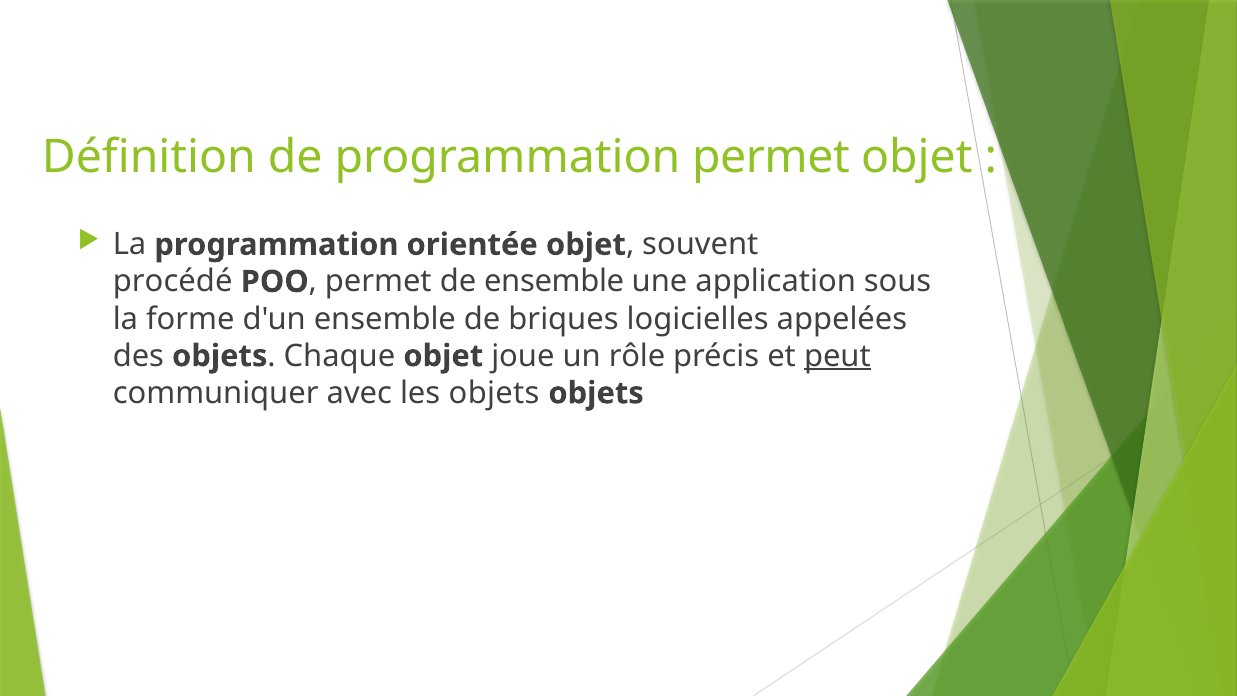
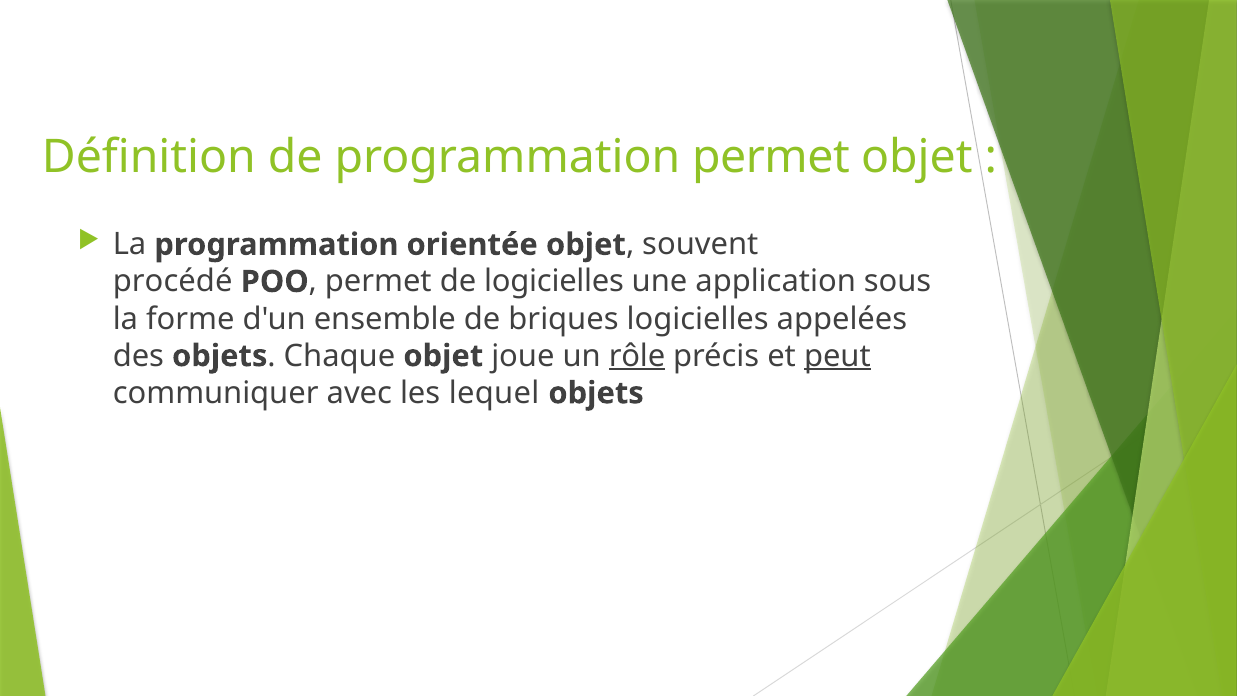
de ensemble: ensemble -> logicielles
rôle underline: none -> present
les objets: objets -> lequel
